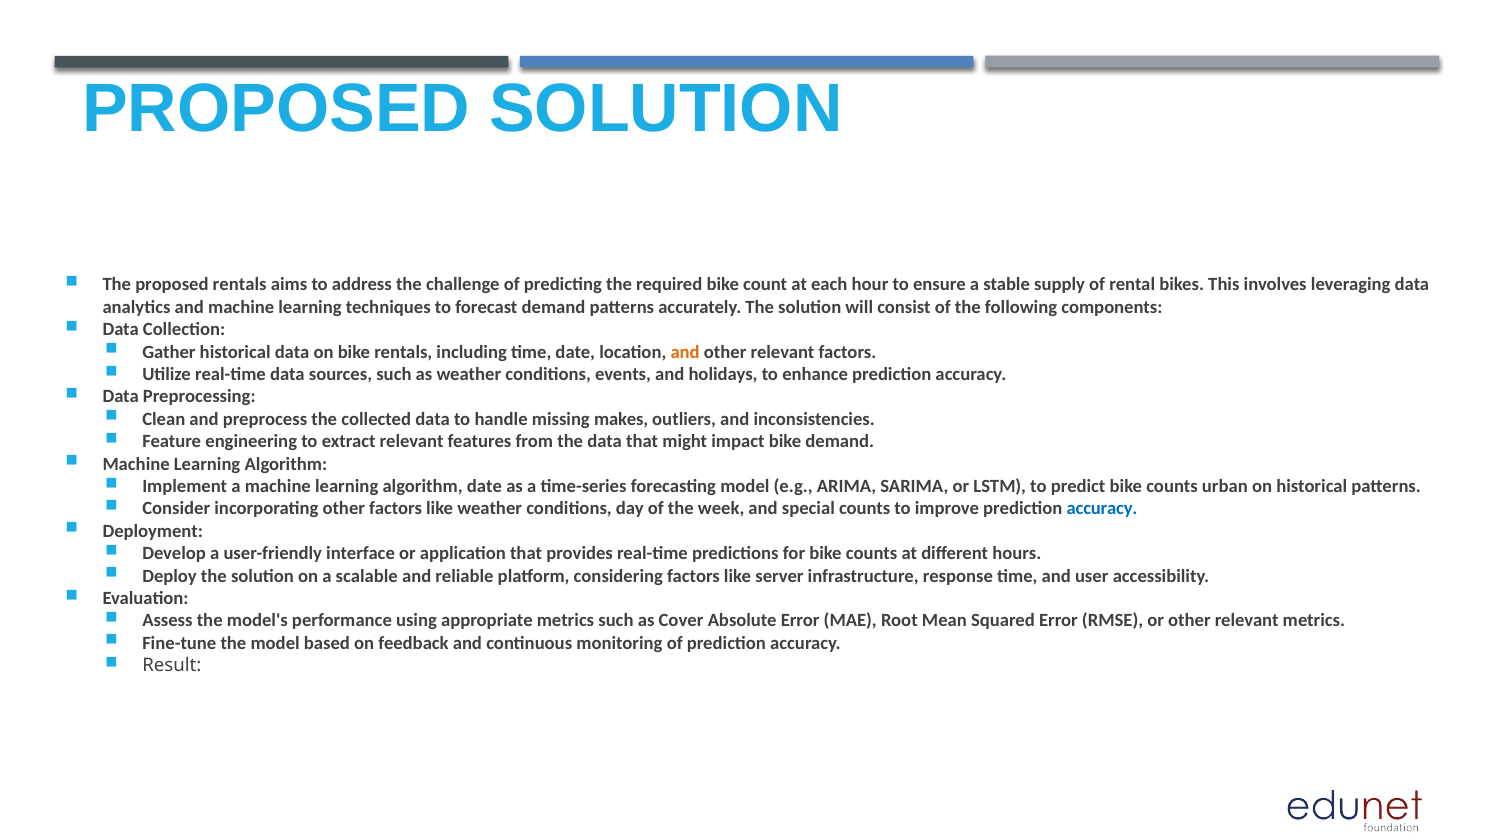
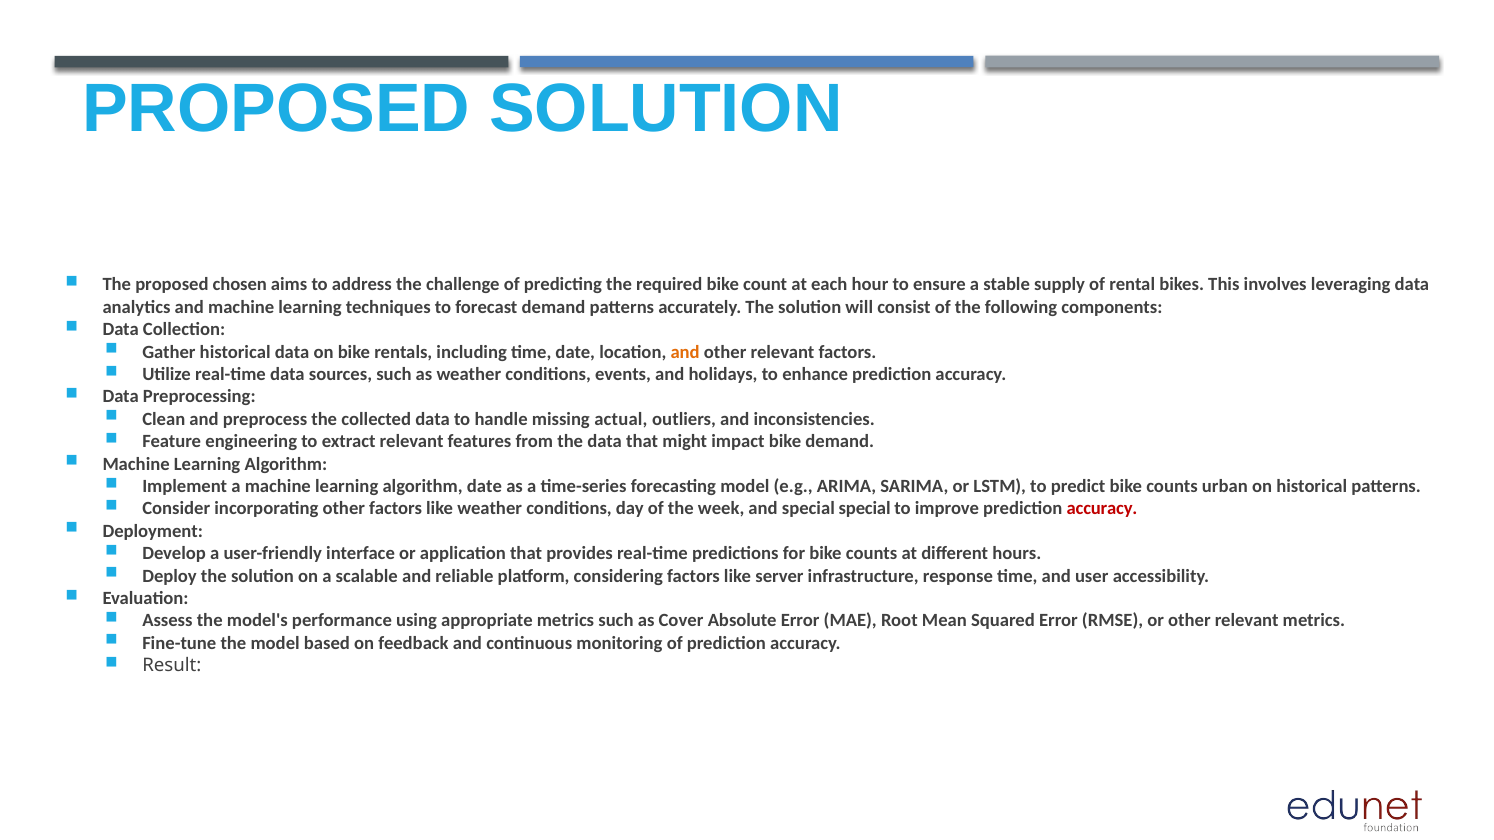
proposed rentals: rentals -> chosen
makes: makes -> actual
special counts: counts -> special
accuracy at (1102, 509) colour: blue -> red
